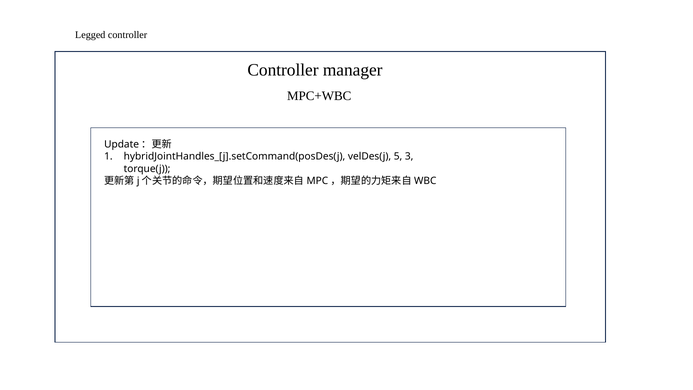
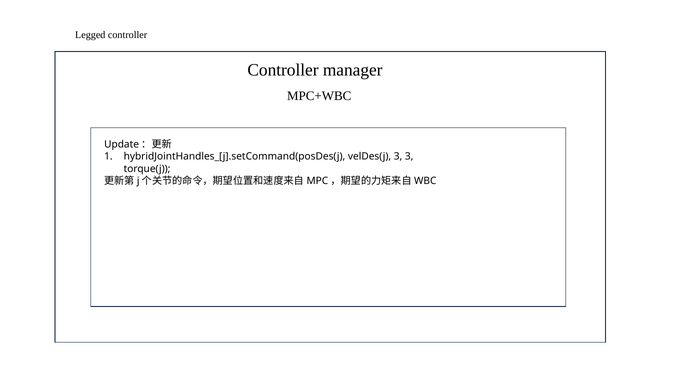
velDes(j 5: 5 -> 3
